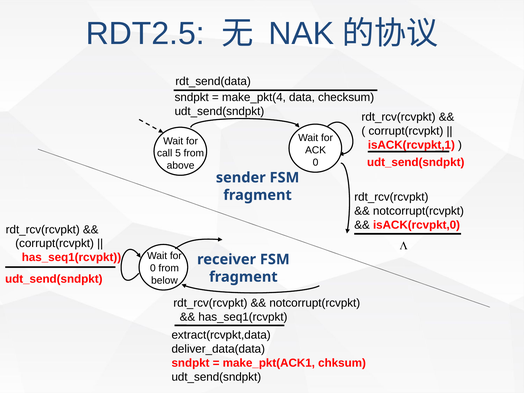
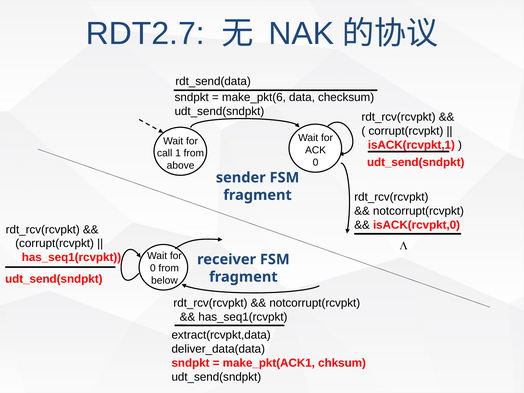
RDT2.5: RDT2.5 -> RDT2.7
make_pkt(4: make_pkt(4 -> make_pkt(6
5: 5 -> 1
